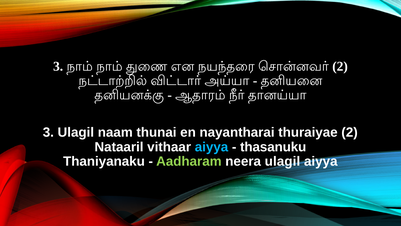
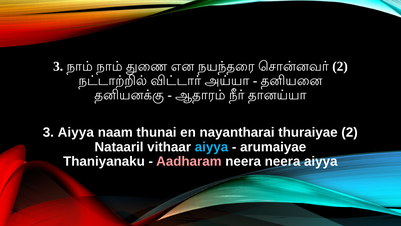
3 Ulagil: Ulagil -> Aiyya
thasanuku: thasanuku -> arumaiyae
Aadharam colour: light green -> pink
neera ulagil: ulagil -> neera
